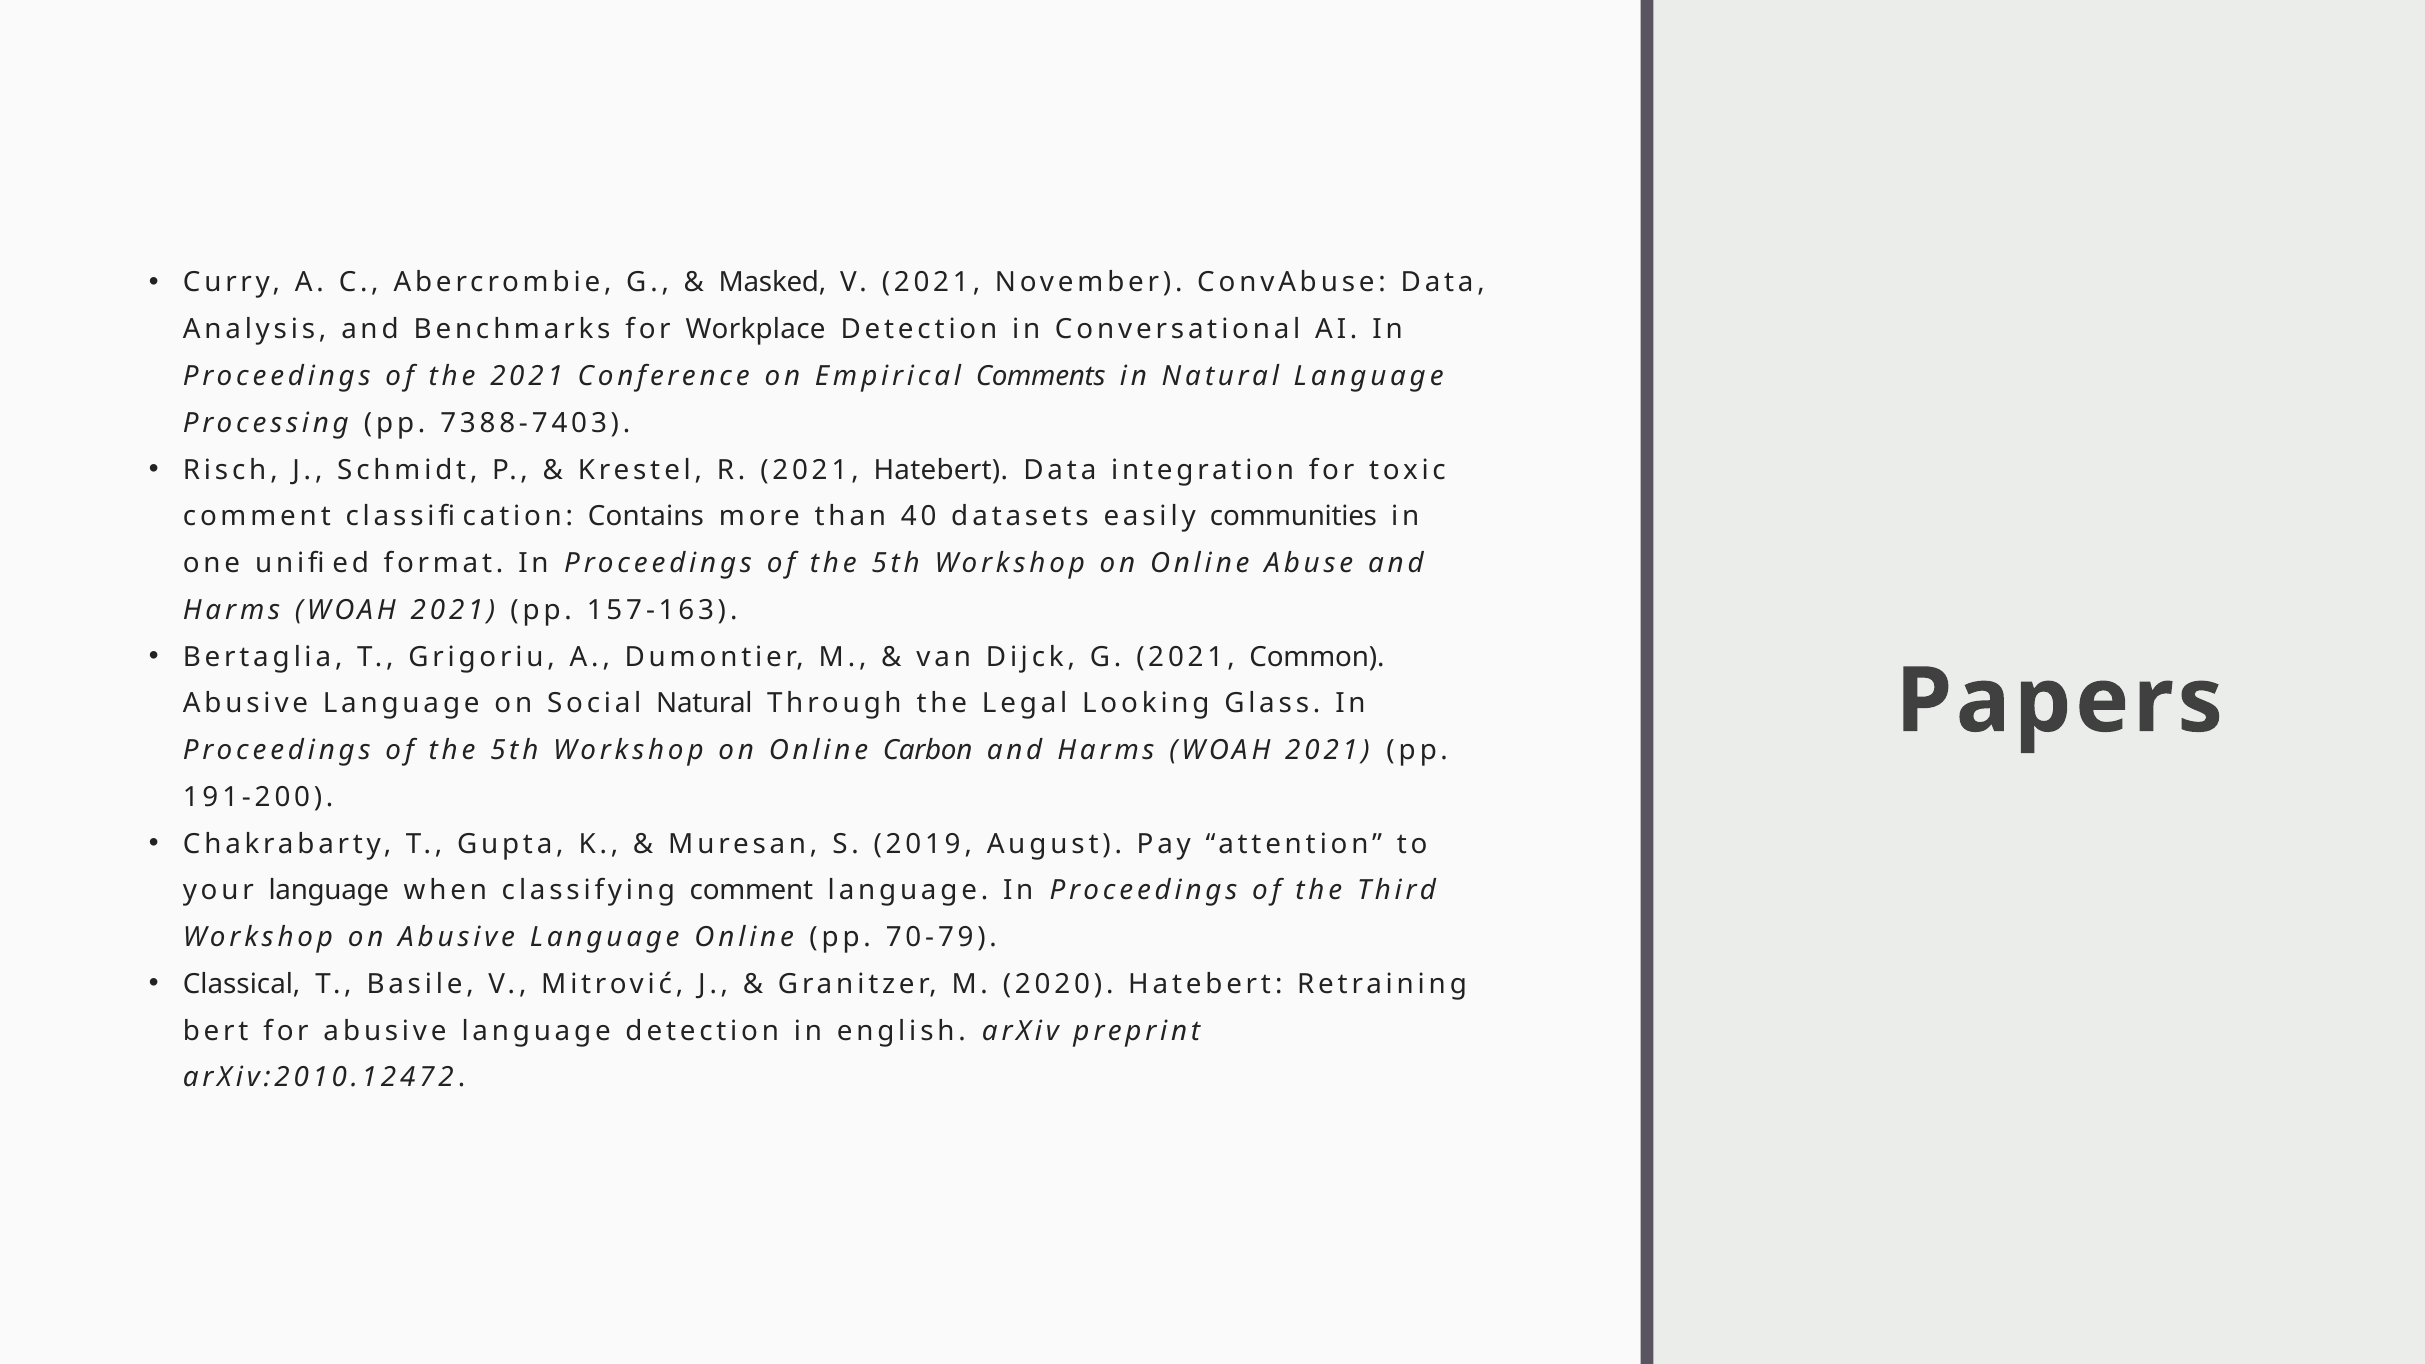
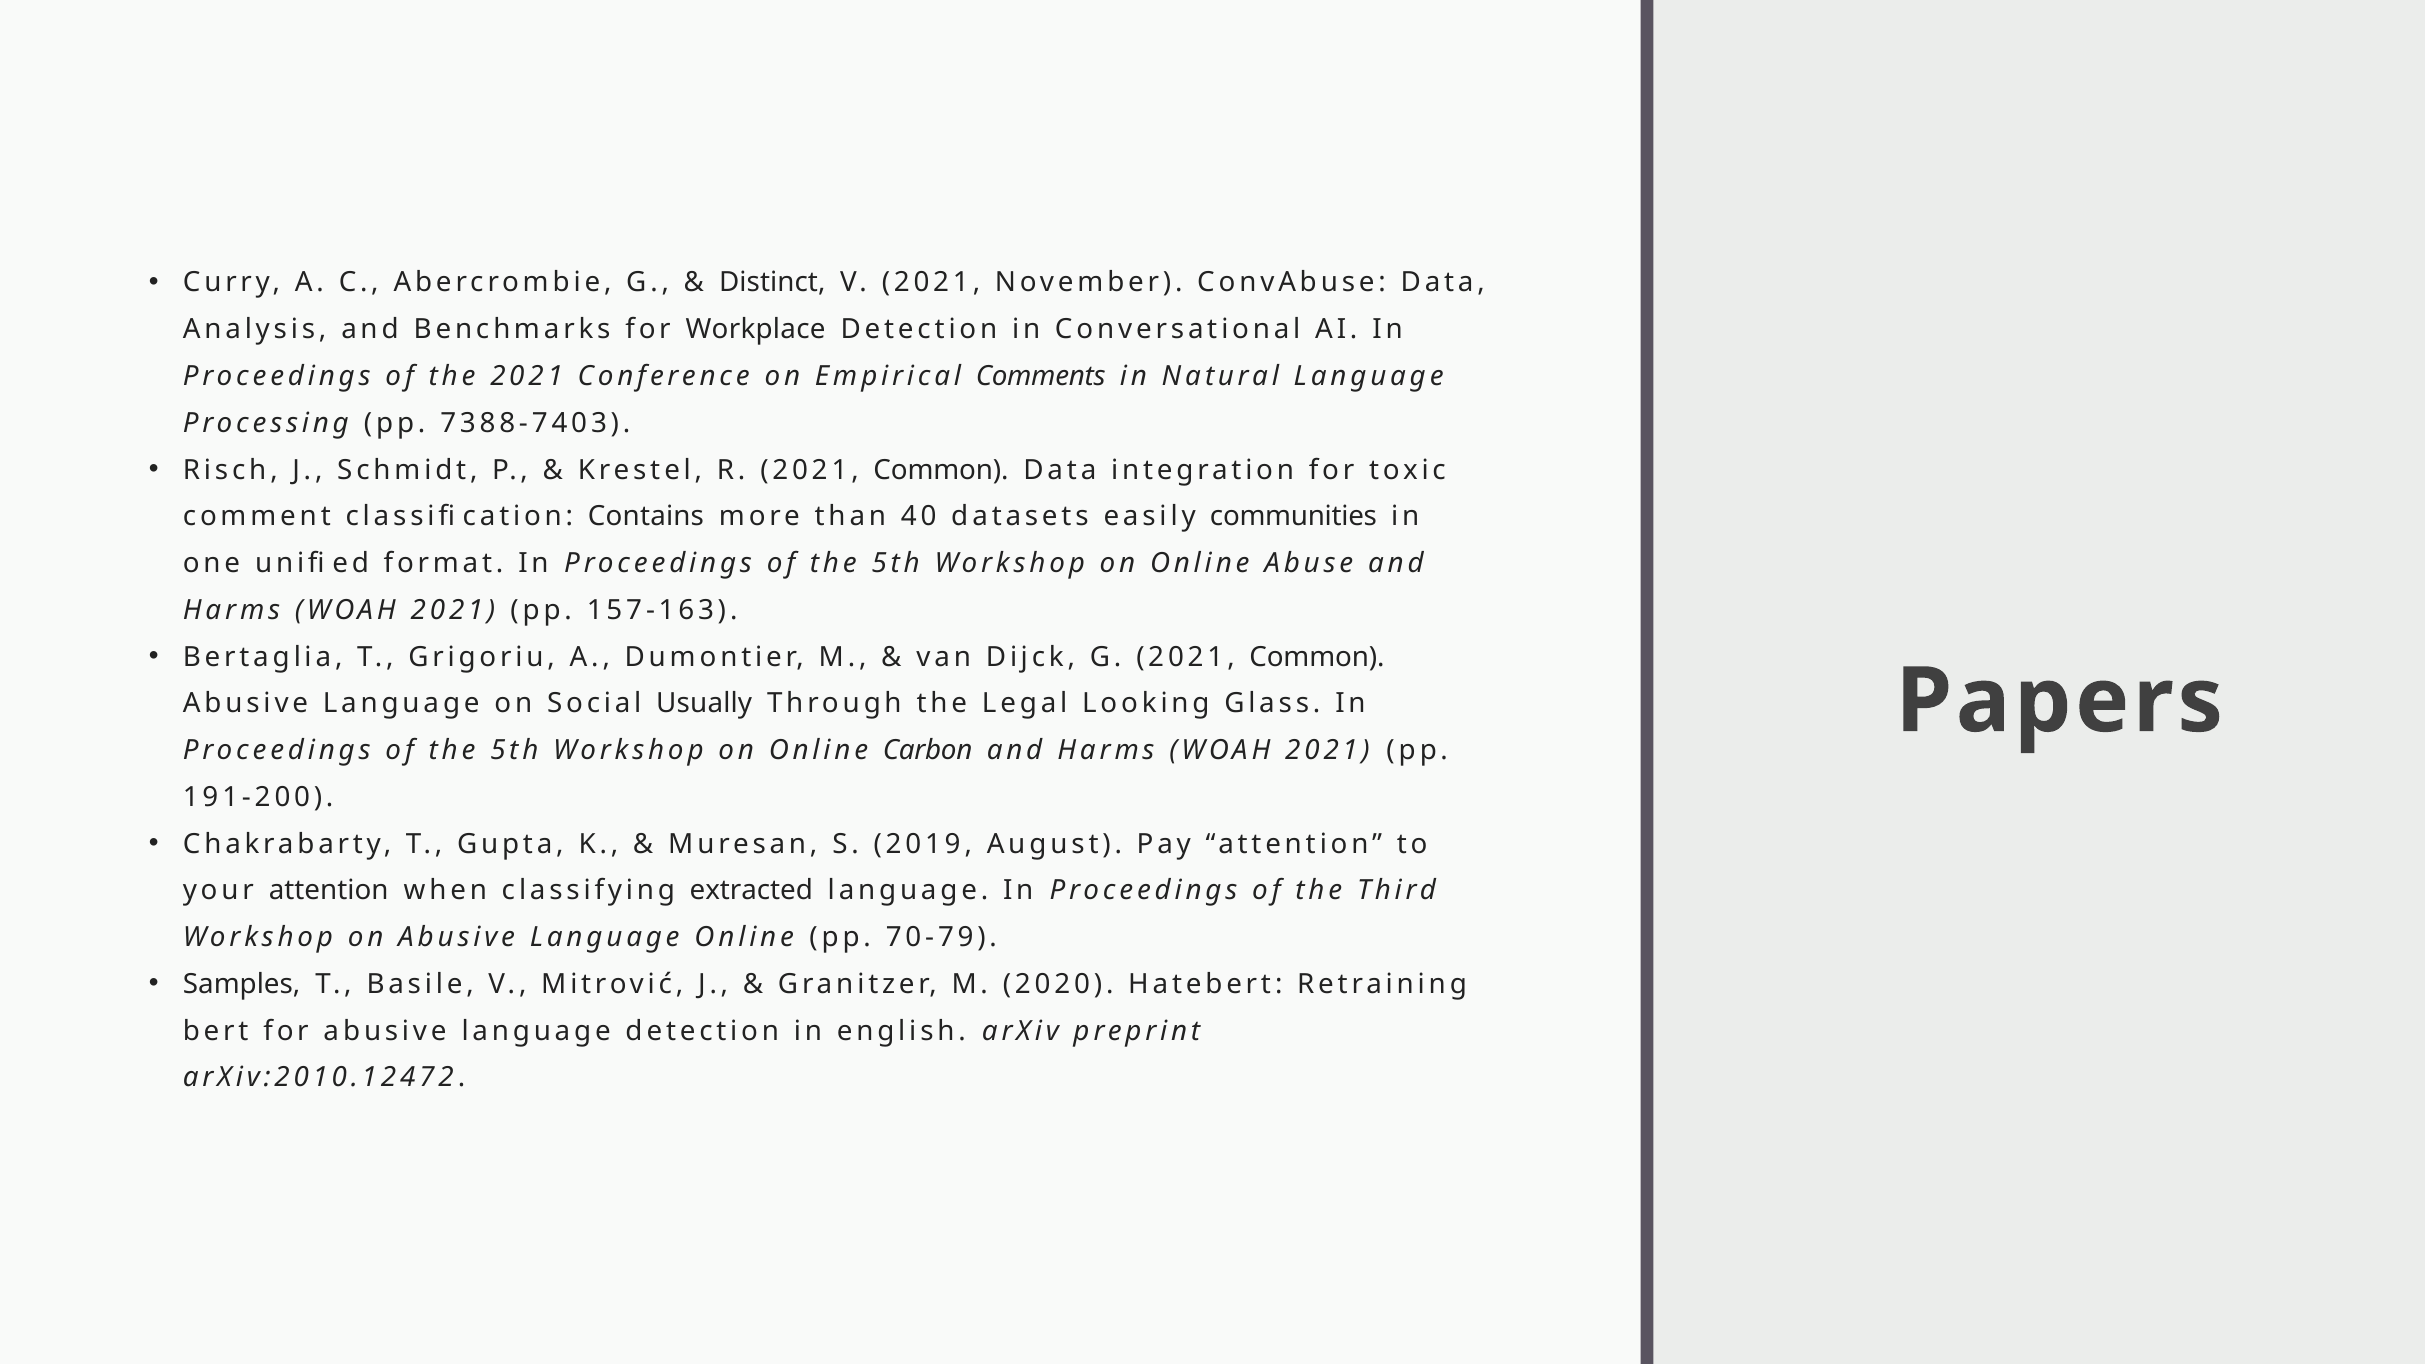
Masked: Masked -> Distinct
R 2021 Hatebert: Hatebert -> Common
Social Natural: Natural -> Usually
your language: language -> attention
classifying comment: comment -> extracted
Classical: Classical -> Samples
